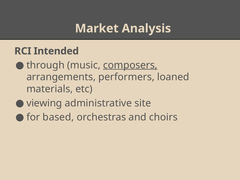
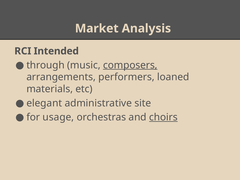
viewing: viewing -> elegant
based: based -> usage
choirs underline: none -> present
